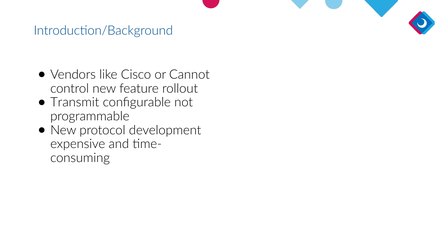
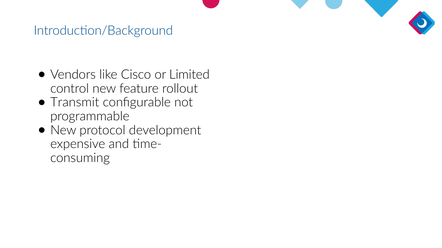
Cannot: Cannot -> Limited
